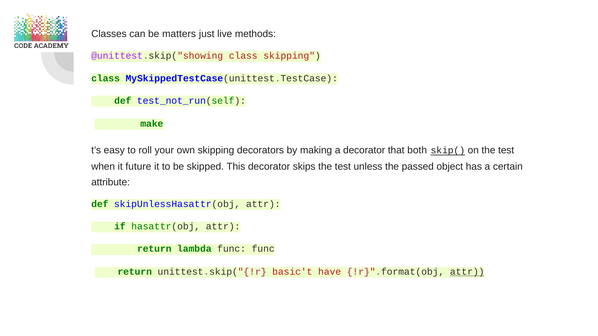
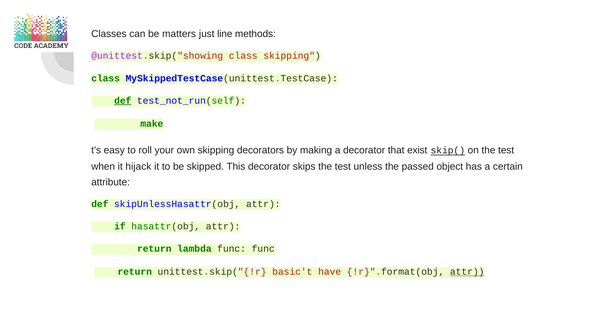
live: live -> line
def at (123, 101) underline: none -> present
both: both -> exist
future: future -> hijack
